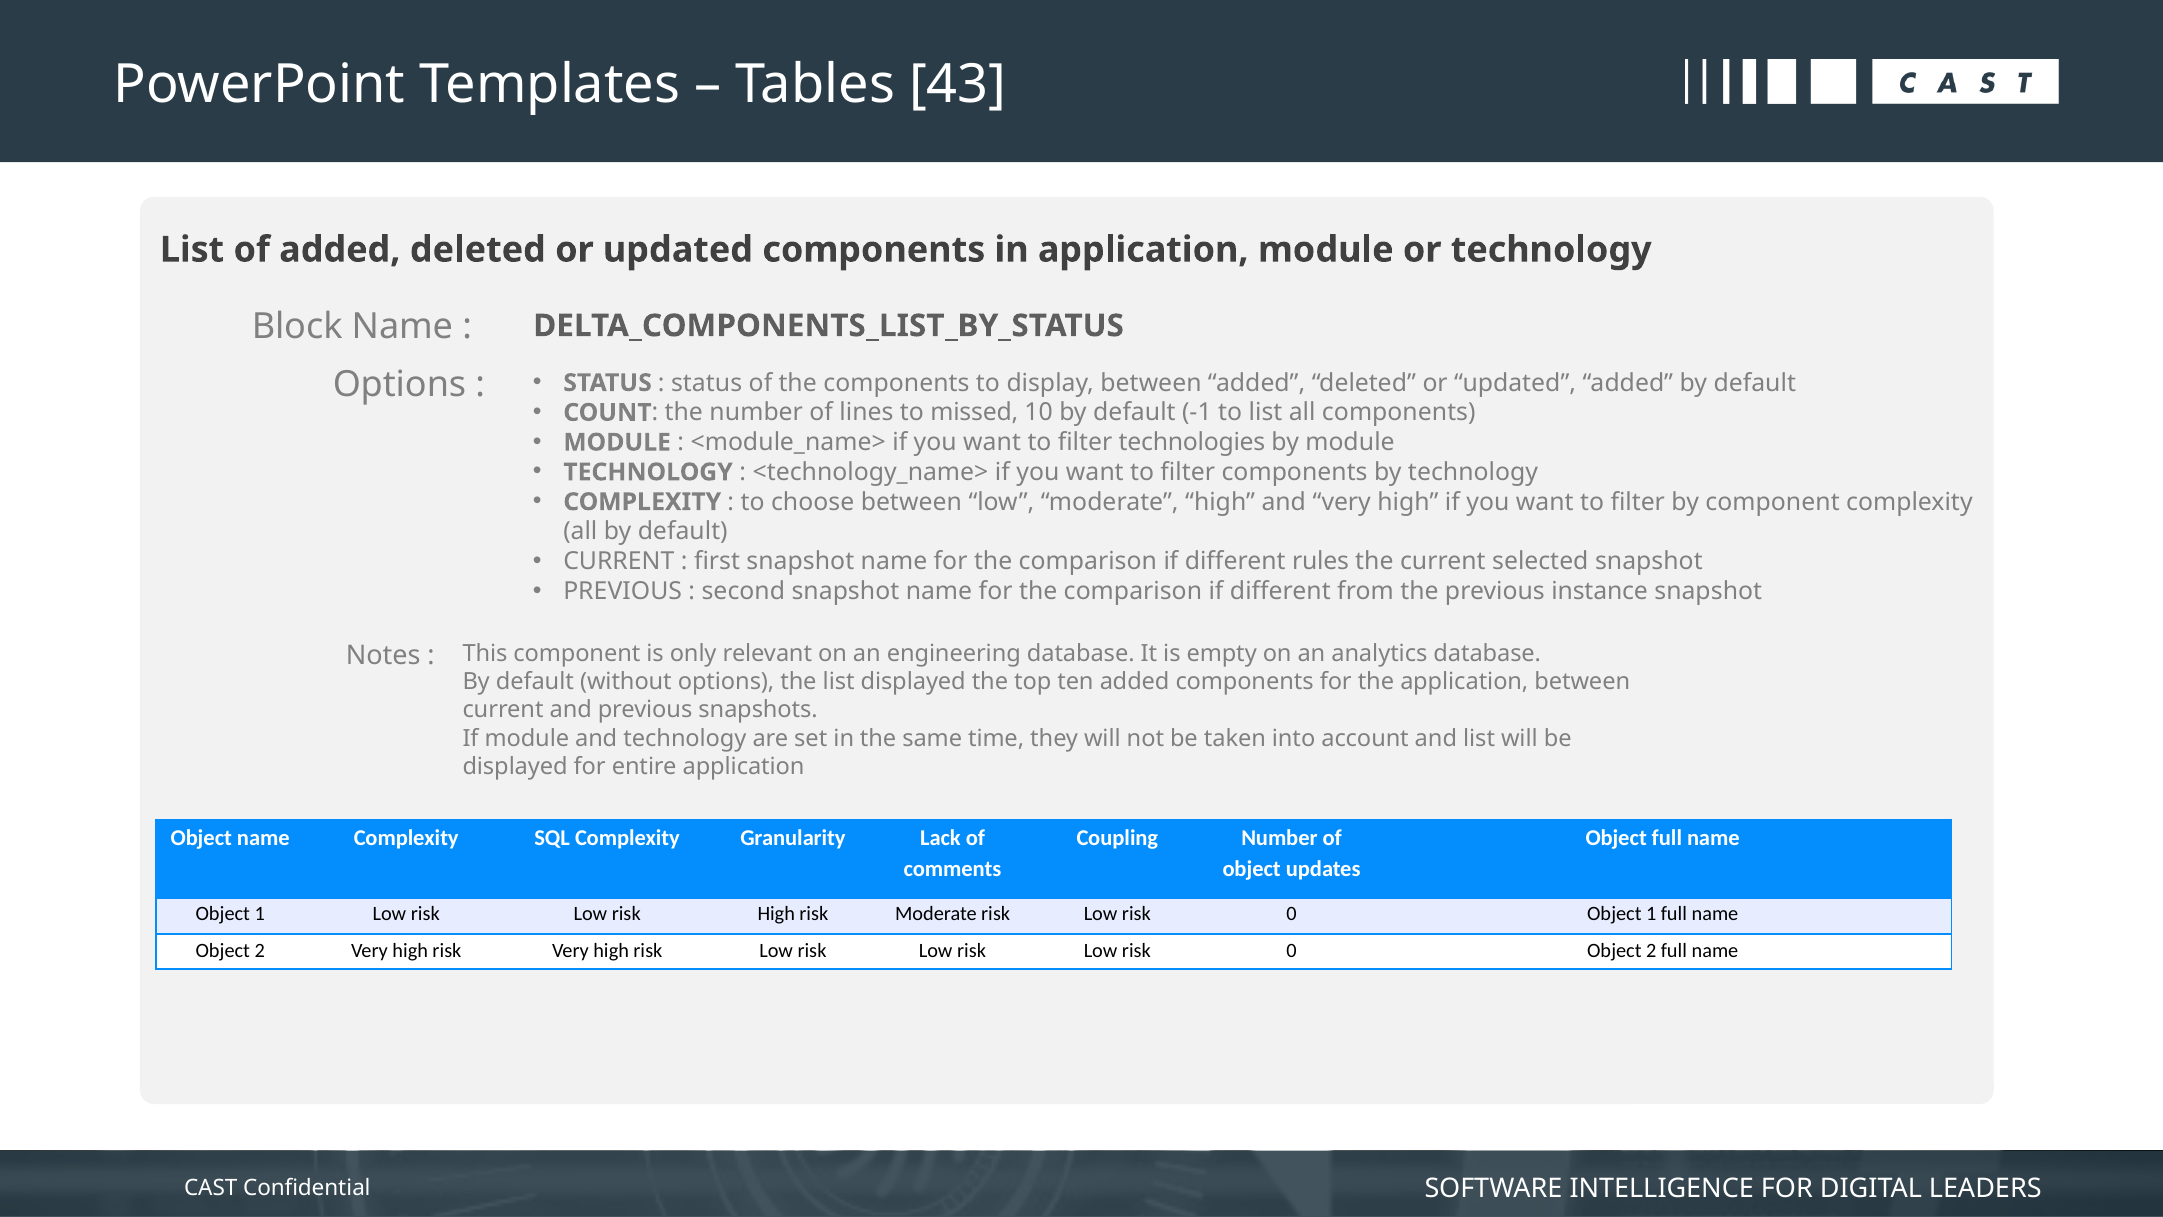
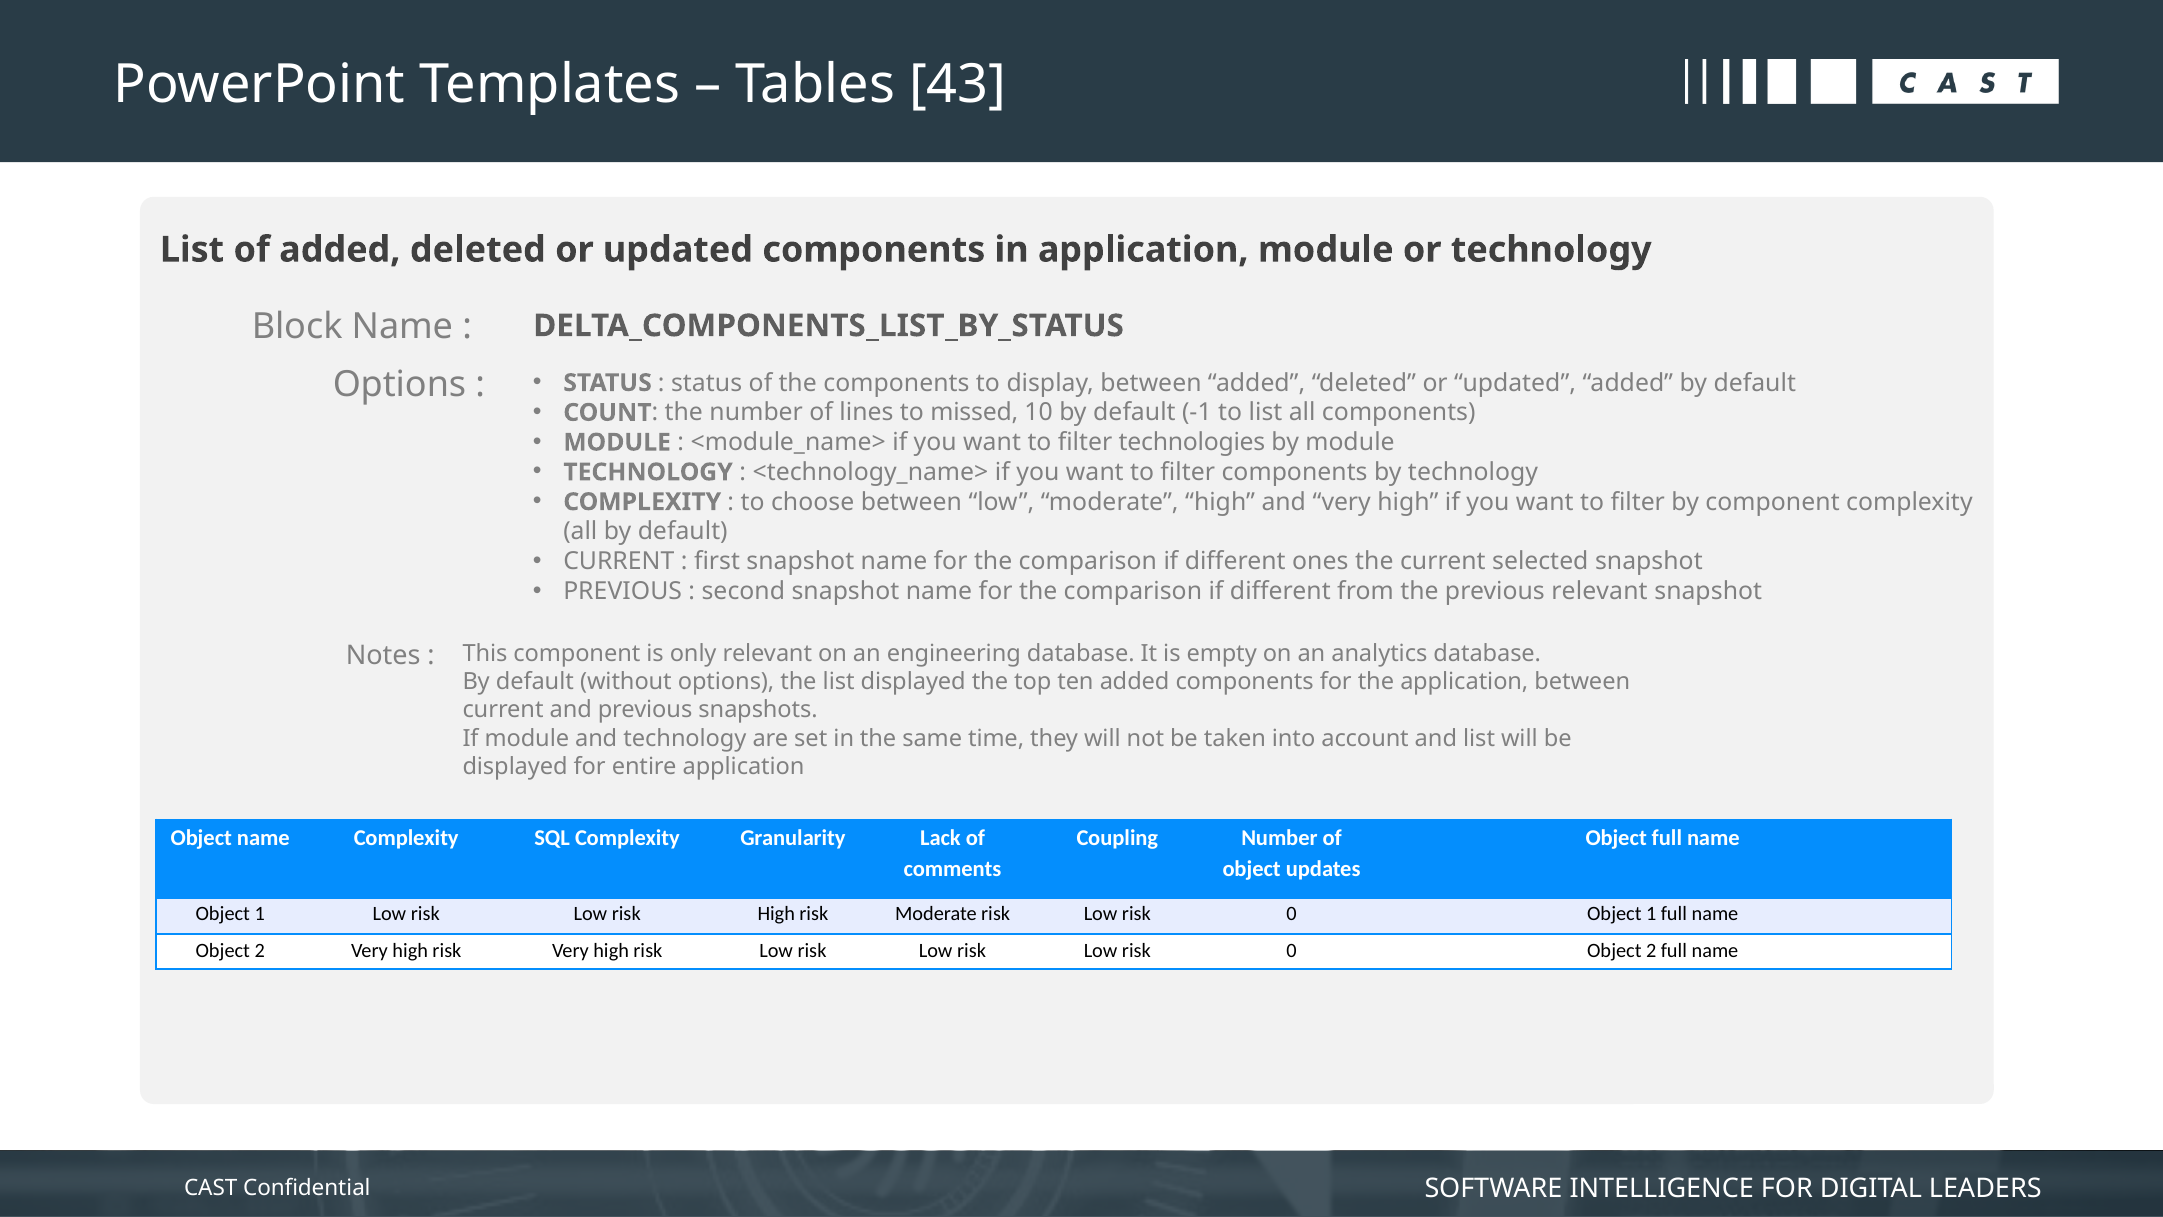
rules: rules -> ones
previous instance: instance -> relevant
